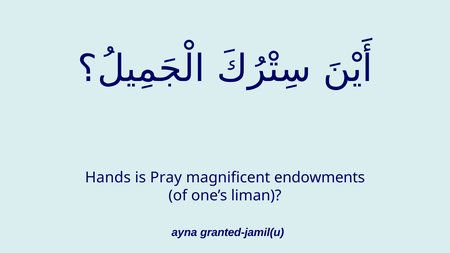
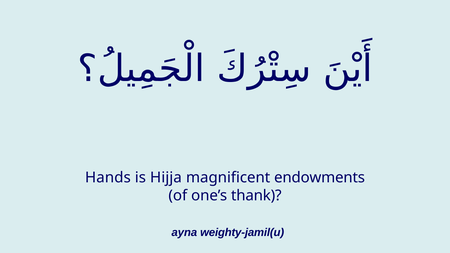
Pray: Pray -> Hijja
liman: liman -> thank
granted-jamil(u: granted-jamil(u -> weighty-jamil(u
